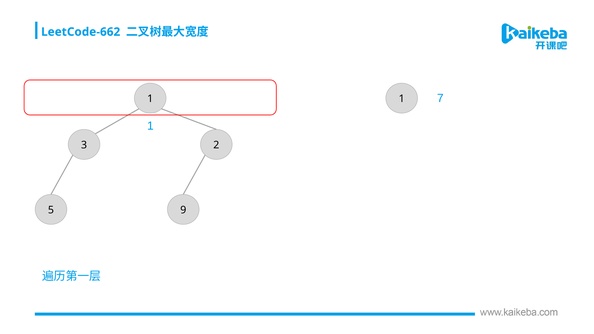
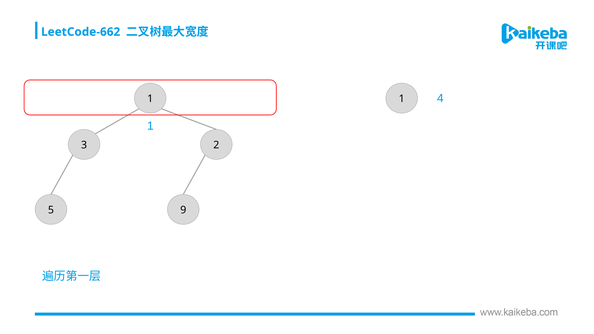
7: 7 -> 4
